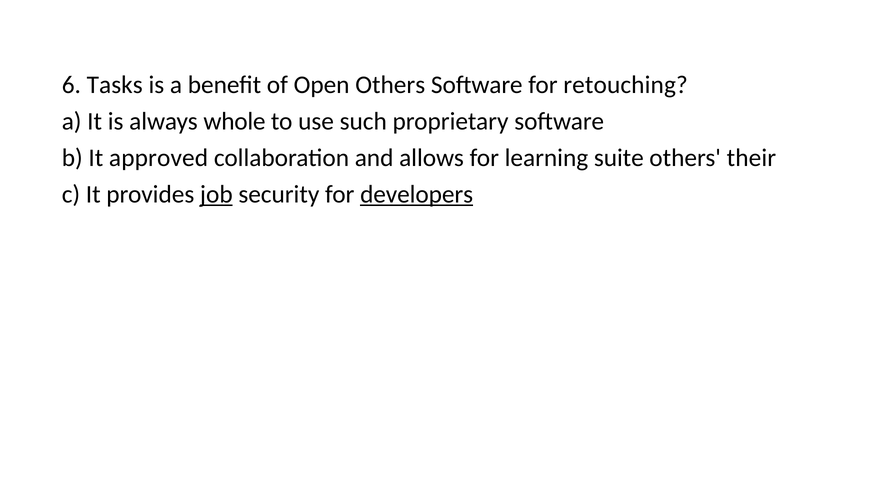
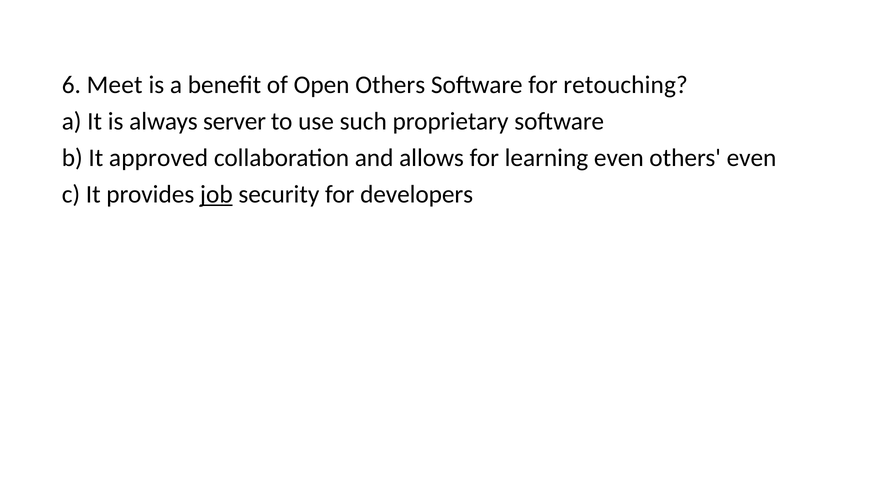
Tasks: Tasks -> Meet
whole: whole -> server
learning suite: suite -> even
others their: their -> even
developers underline: present -> none
